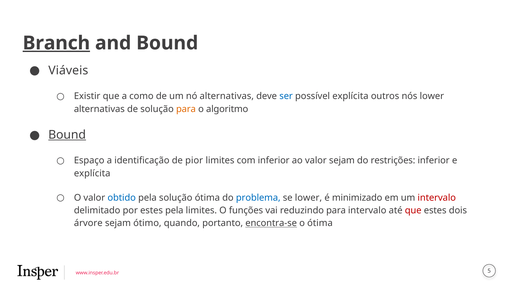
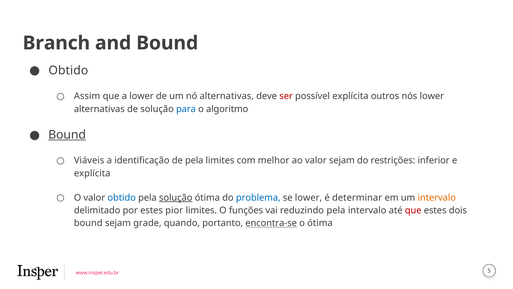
Branch underline: present -> none
Viáveis at (68, 70): Viáveis -> Obtido
Existir: Existir -> Assim
a como: como -> lower
ser colour: blue -> red
para at (186, 109) colour: orange -> blue
Espaço: Espaço -> Viáveis
de pior: pior -> pela
com inferior: inferior -> melhor
solução at (176, 197) underline: none -> present
minimizado: minimizado -> determinar
intervalo at (437, 197) colour: red -> orange
estes pela: pela -> pior
reduzindo para: para -> pela
árvore at (88, 223): árvore -> bound
ótimo: ótimo -> grade
